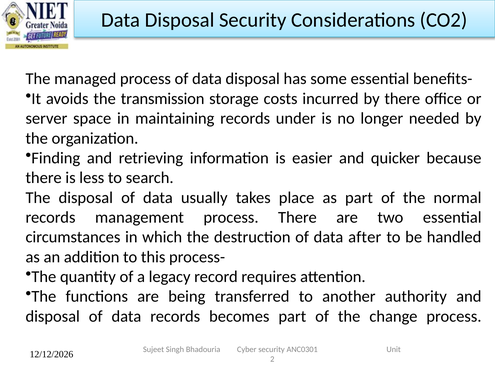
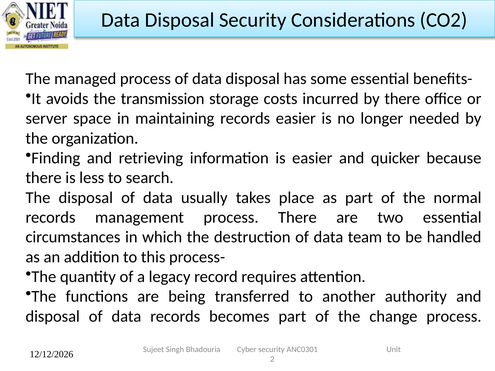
records under: under -> easier
after: after -> team
